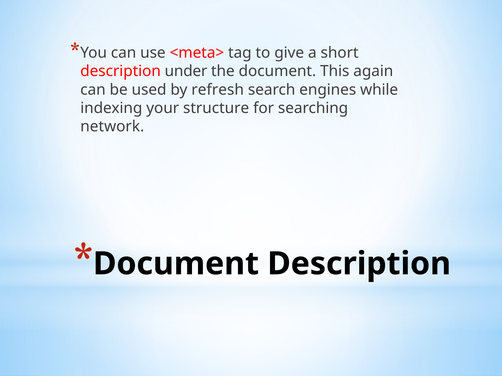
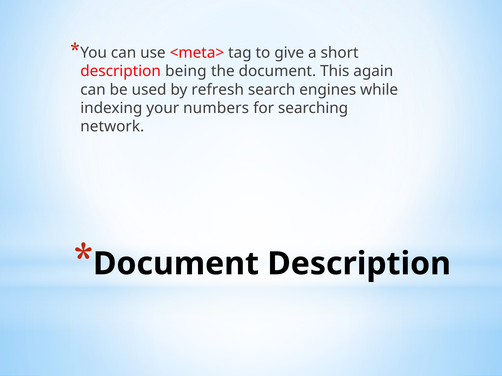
under: under -> being
structure: structure -> numbers
